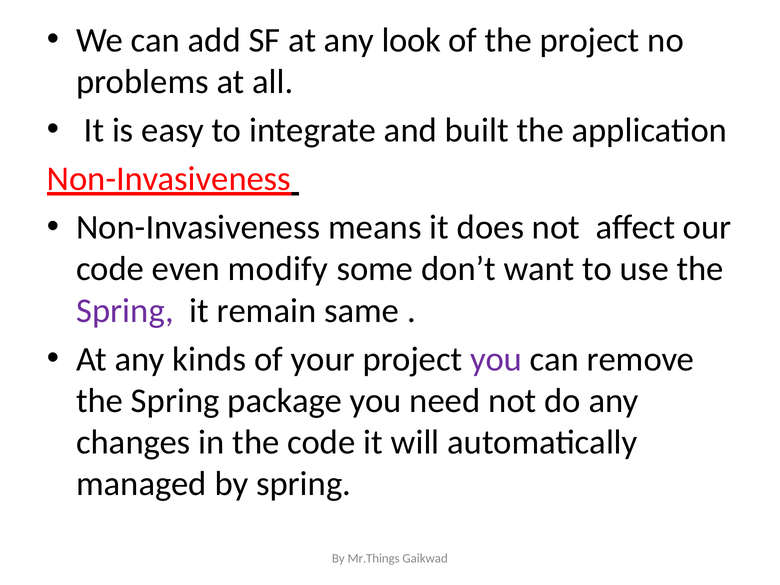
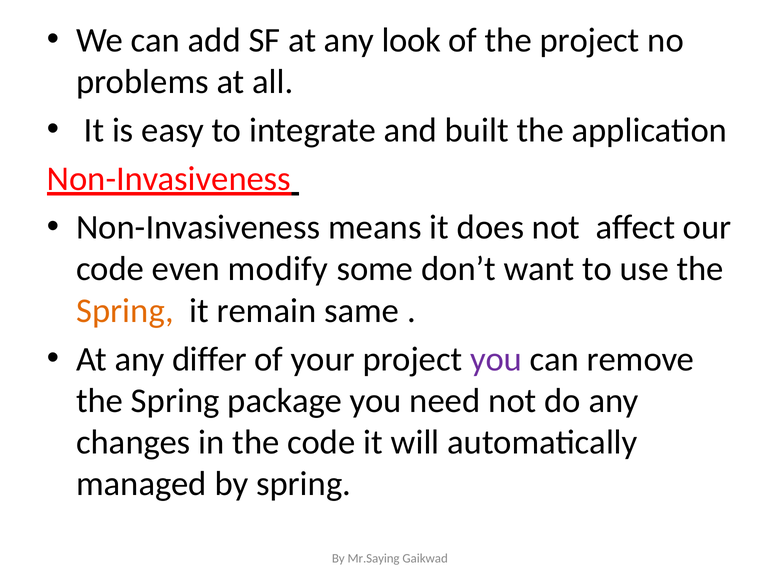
Spring at (125, 311) colour: purple -> orange
kinds: kinds -> differ
Mr.Things: Mr.Things -> Mr.Saying
